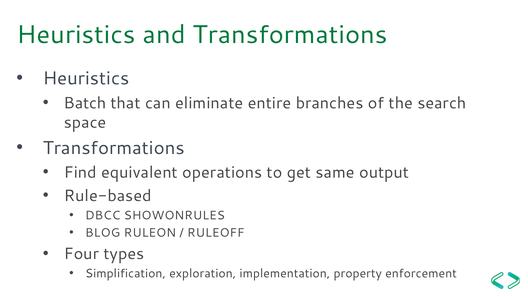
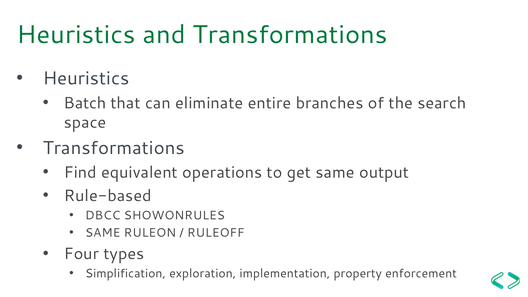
BLOG at (103, 233): BLOG -> SAME
